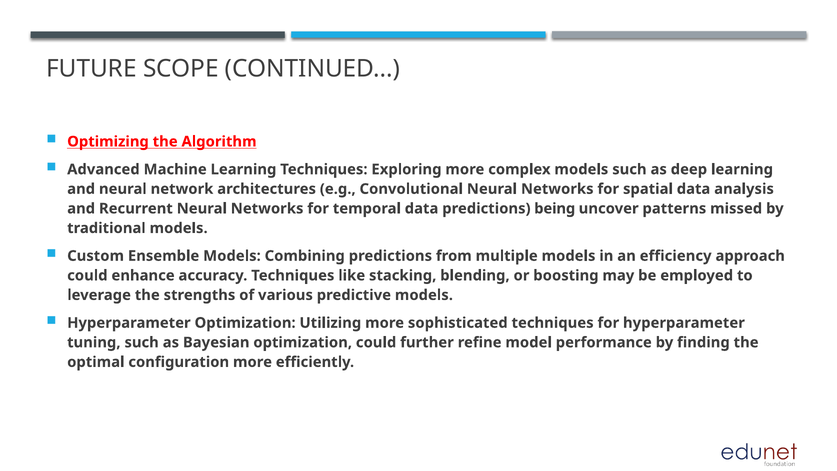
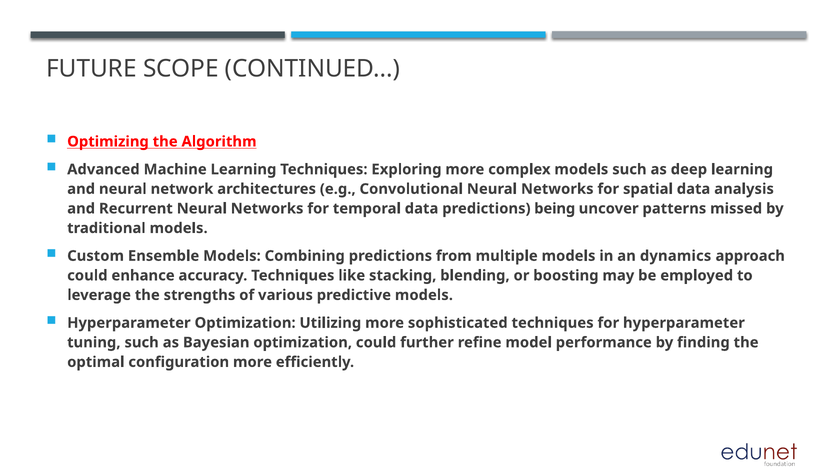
efficiency: efficiency -> dynamics
